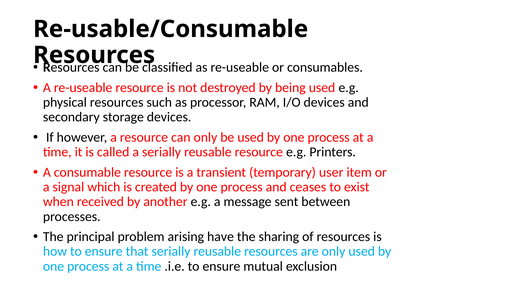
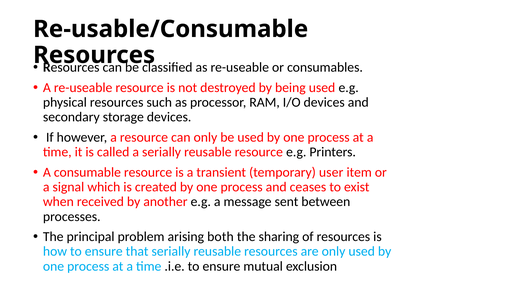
have: have -> both
